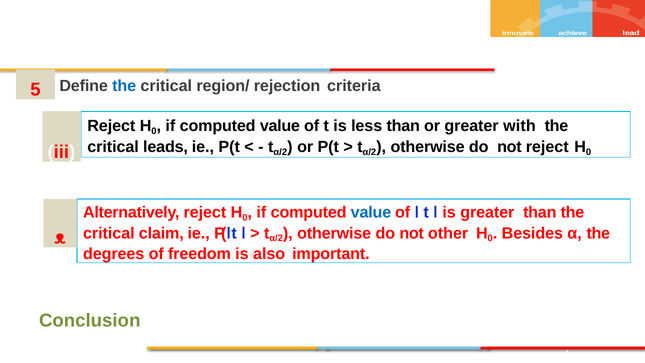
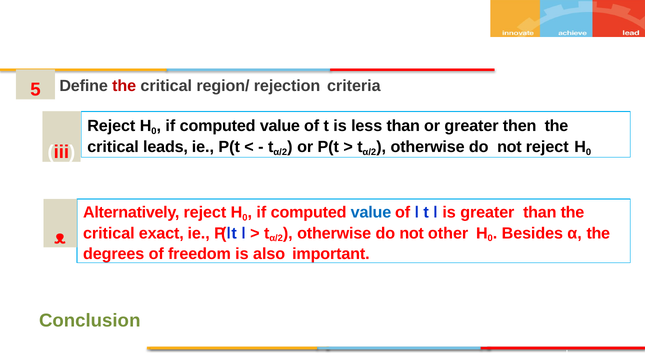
the at (124, 86) colour: blue -> red
with: with -> then
claim: claim -> exact
